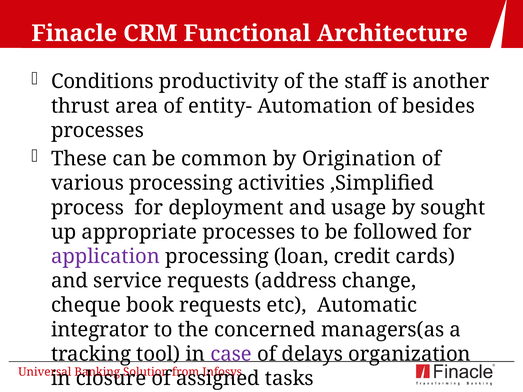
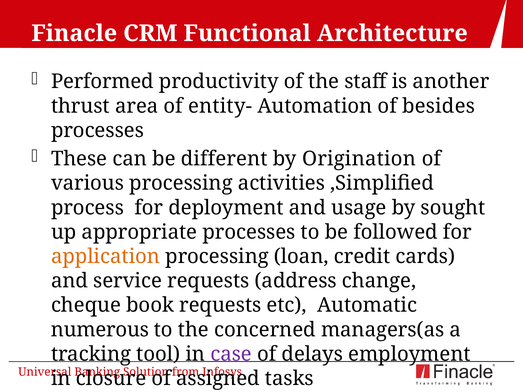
Conditions: Conditions -> Performed
common: common -> different
application colour: purple -> orange
integrator: integrator -> numerous
organization: organization -> employment
